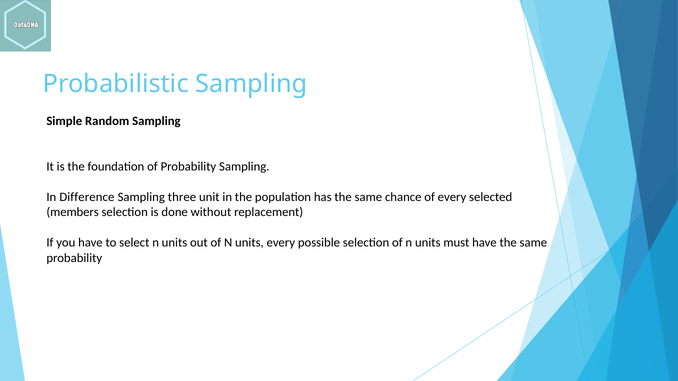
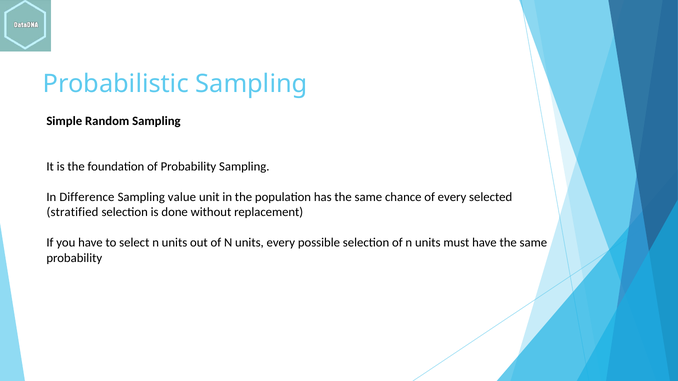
three: three -> value
members: members -> stratified
